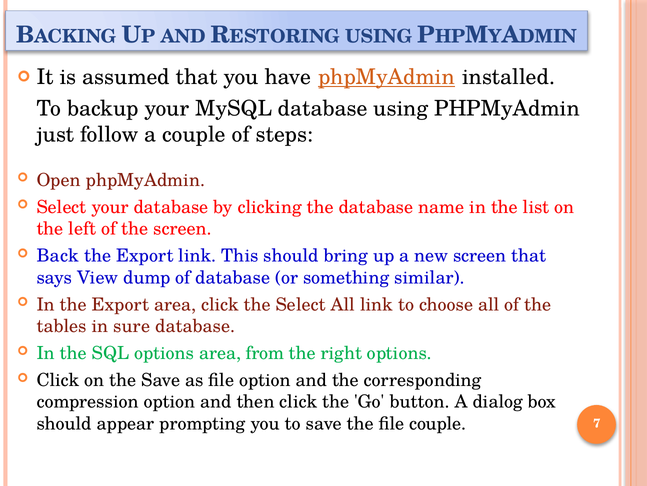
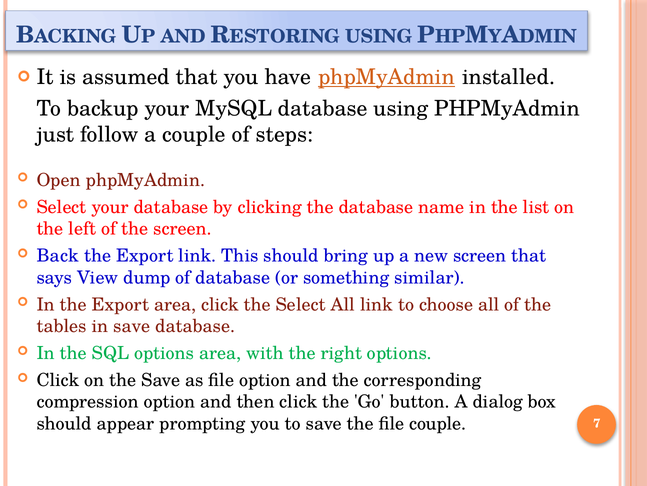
in sure: sure -> save
from: from -> with
